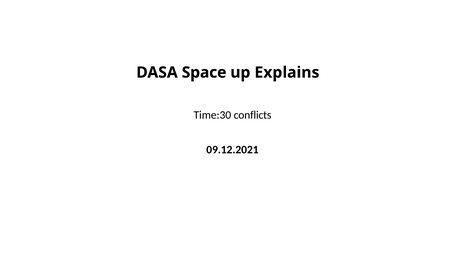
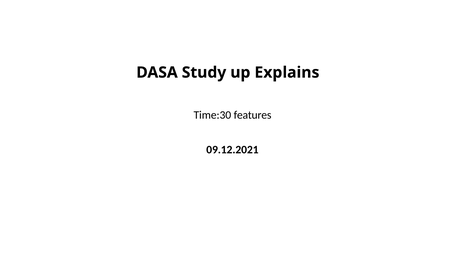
Space: Space -> Study
conflicts: conflicts -> features
